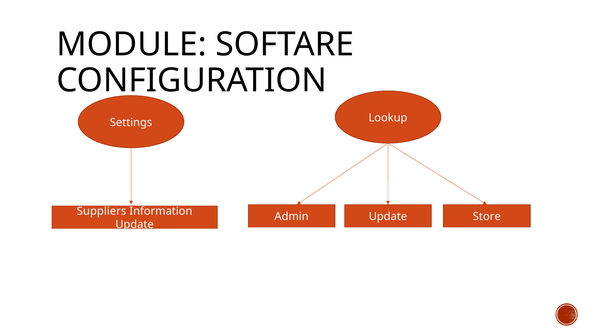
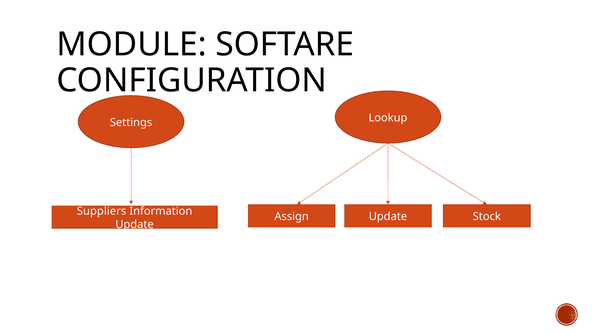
Admin: Admin -> Assign
Store: Store -> Stock
